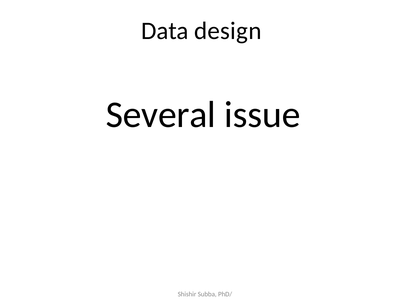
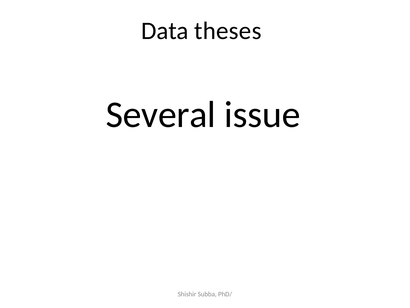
design: design -> theses
